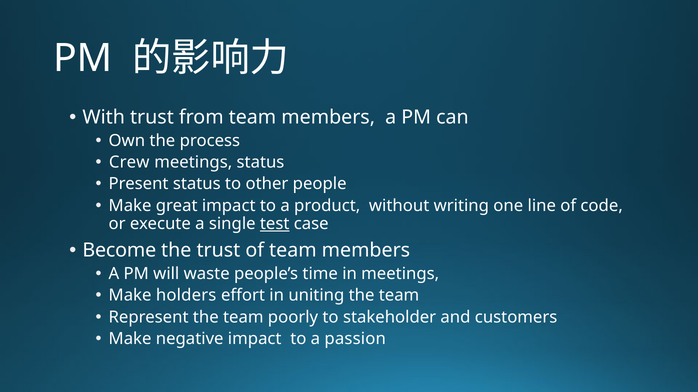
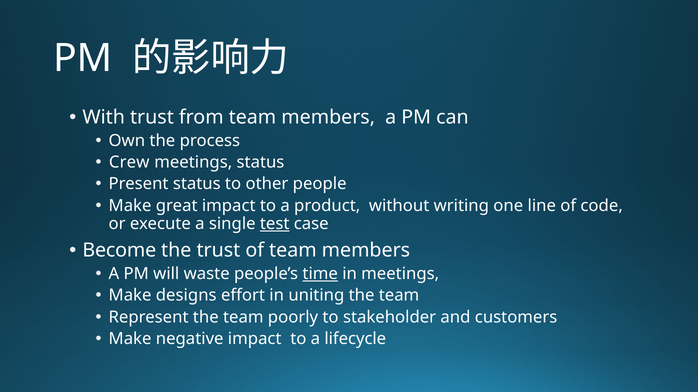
time underline: none -> present
holders: holders -> designs
passion: passion -> lifecycle
